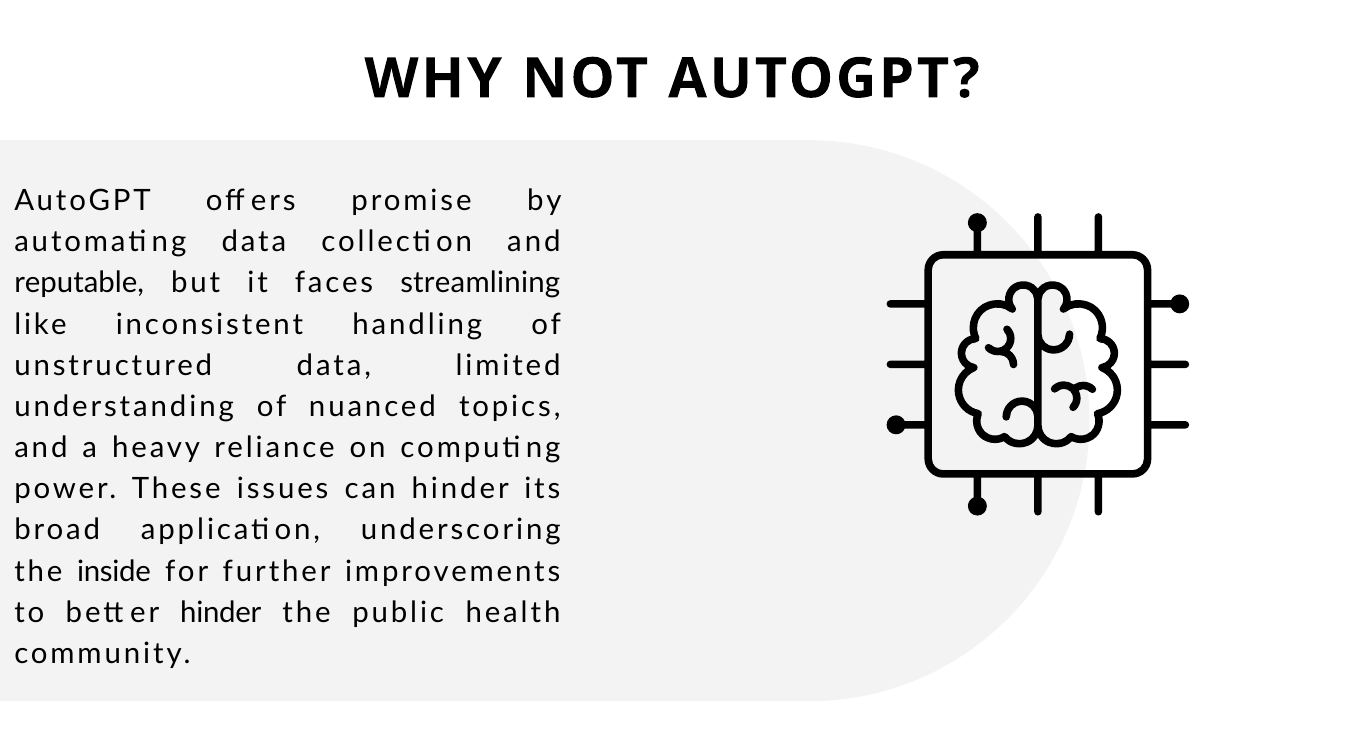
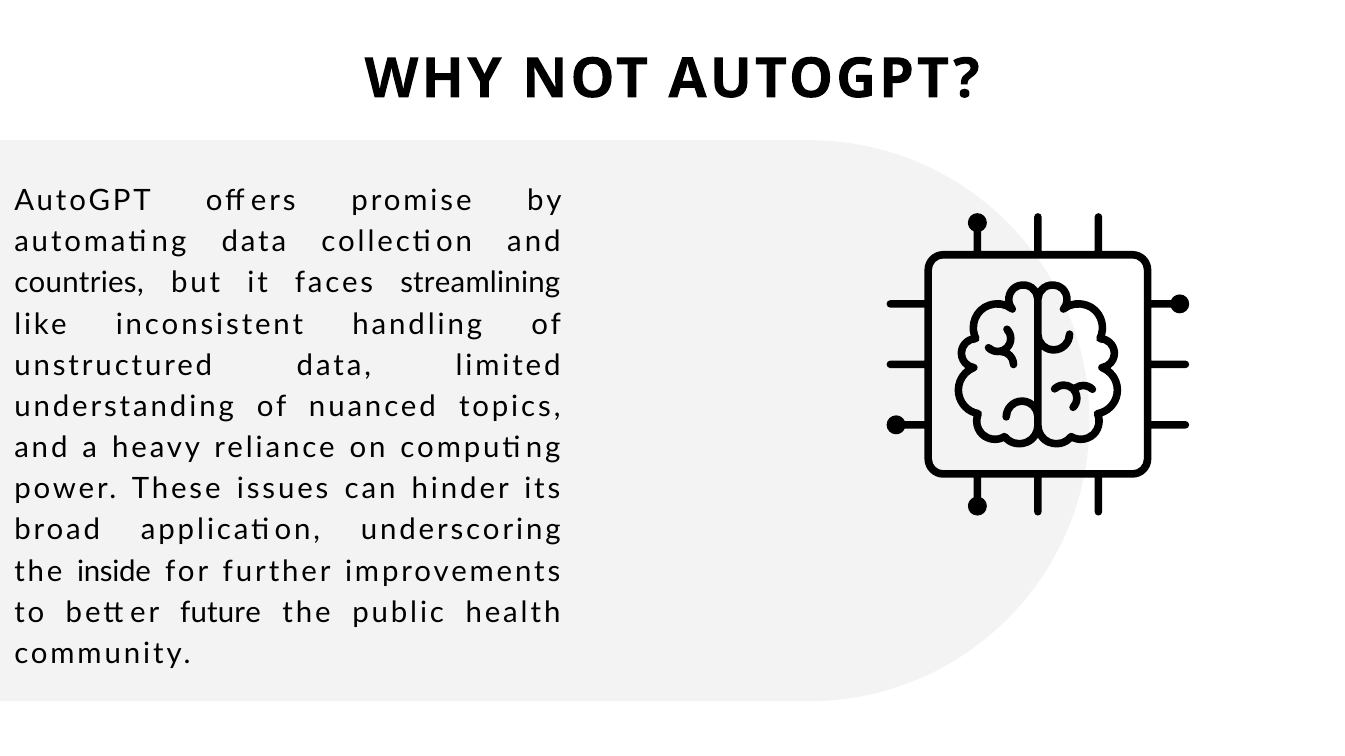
reputable: reputable -> countries
better hinder: hinder -> future
